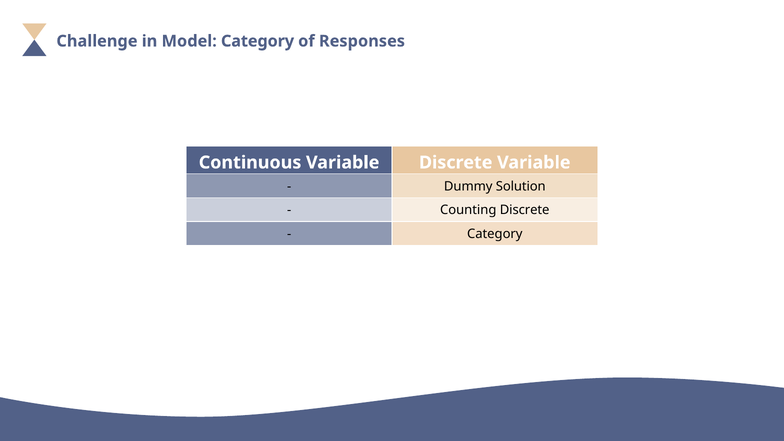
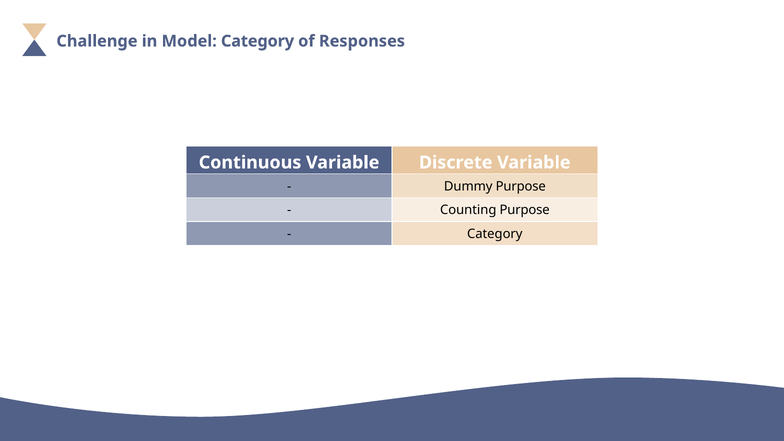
Dummy Solution: Solution -> Purpose
Counting Discrete: Discrete -> Purpose
